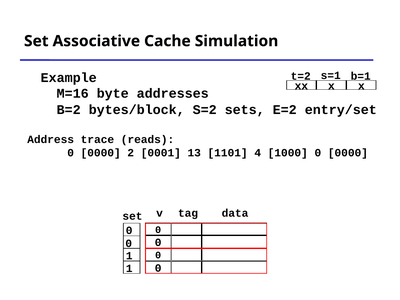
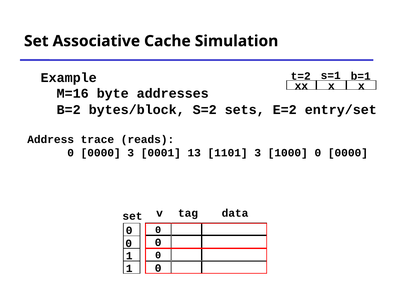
0000 2: 2 -> 3
1101 4: 4 -> 3
